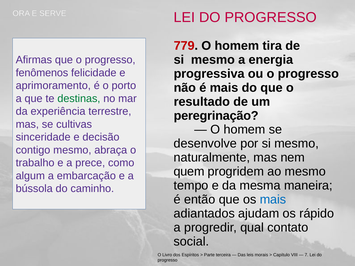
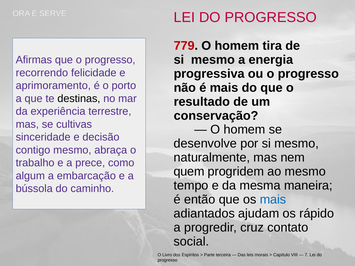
fenômenos: fenômenos -> recorrendo
destinas colour: green -> black
peregrinação: peregrinação -> conservação
qual: qual -> cruz
